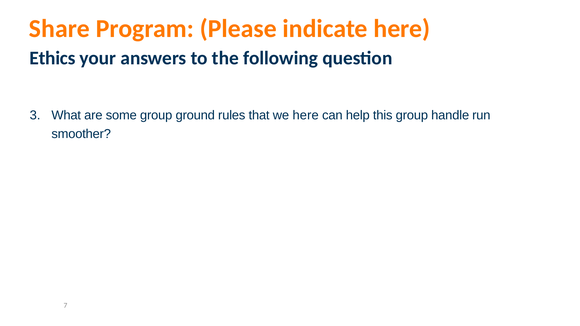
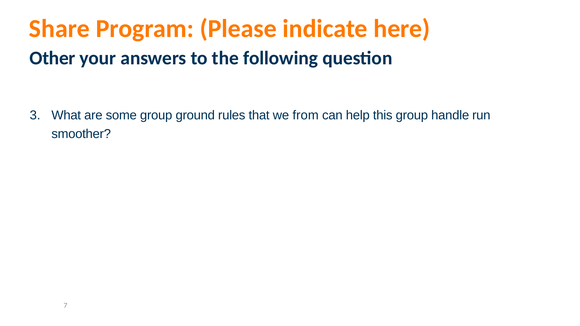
Ethics: Ethics -> Other
we here: here -> from
